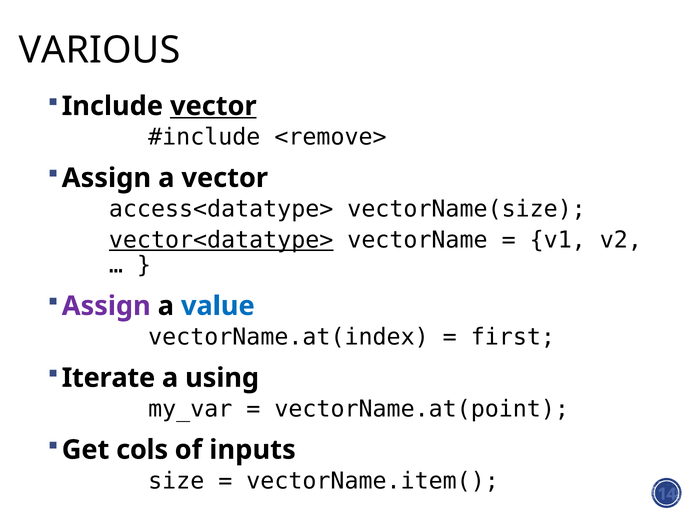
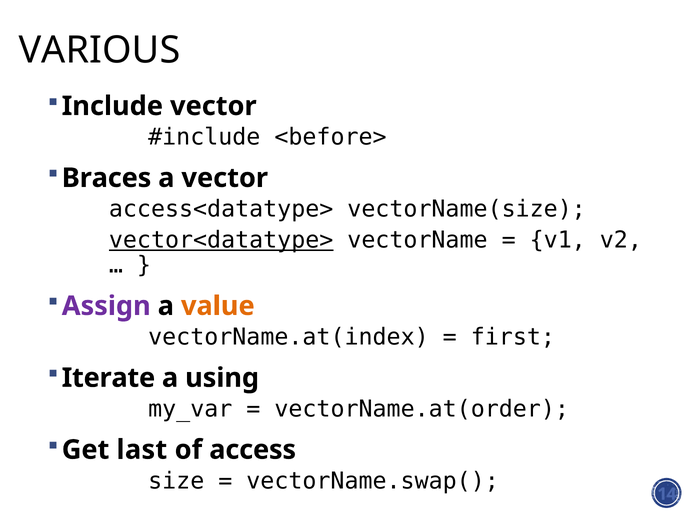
vector at (213, 106) underline: present -> none
<remove>: <remove> -> <before>
Assign at (106, 178): Assign -> Braces
value colour: blue -> orange
vectorName.at(point: vectorName.at(point -> vectorName.at(order
cols: cols -> last
inputs: inputs -> access
vectorName.item(: vectorName.item( -> vectorName.swap(
